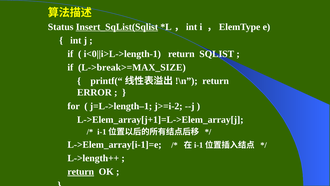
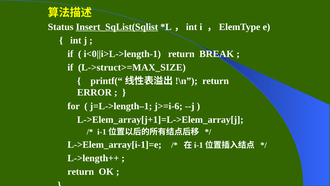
SQLIST: SQLIST -> BREAK
L->break>=MAX_SIZE: L->break>=MAX_SIZE -> L->struct>=MAX_SIZE
j>=i-2: j>=i-2 -> j>=i-6
return at (81, 171) underline: present -> none
